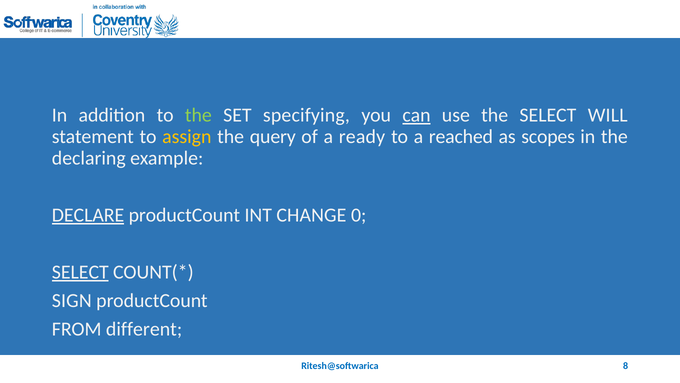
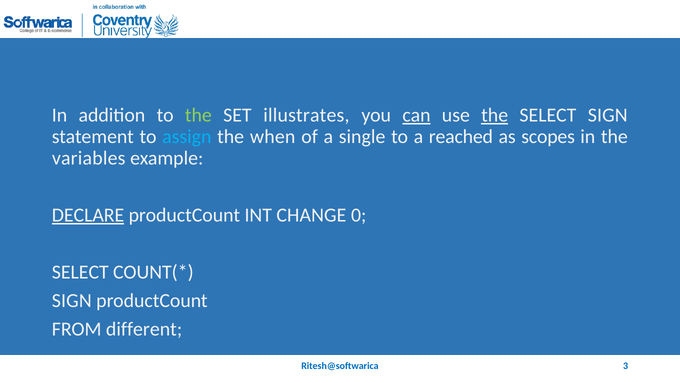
specifying: specifying -> illustrates
the at (495, 115) underline: none -> present
SELECT WILL: WILL -> SIGN
assign colour: yellow -> light blue
query: query -> when
ready: ready -> single
declaring: declaring -> variables
SELECT at (80, 272) underline: present -> none
8: 8 -> 3
